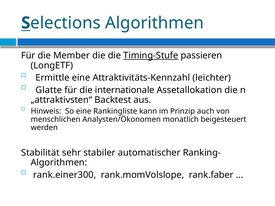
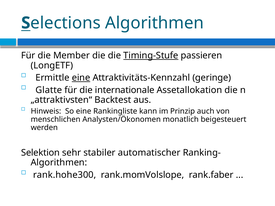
eine at (81, 78) underline: none -> present
leichter: leichter -> geringe
Stabilität: Stabilität -> Selektion
rank.einer300: rank.einer300 -> rank.hohe300
